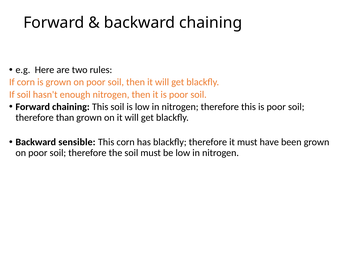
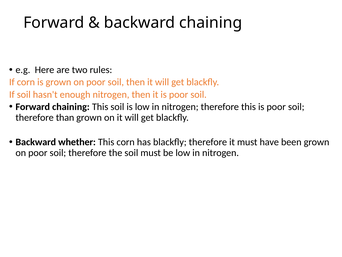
sensible: sensible -> whether
